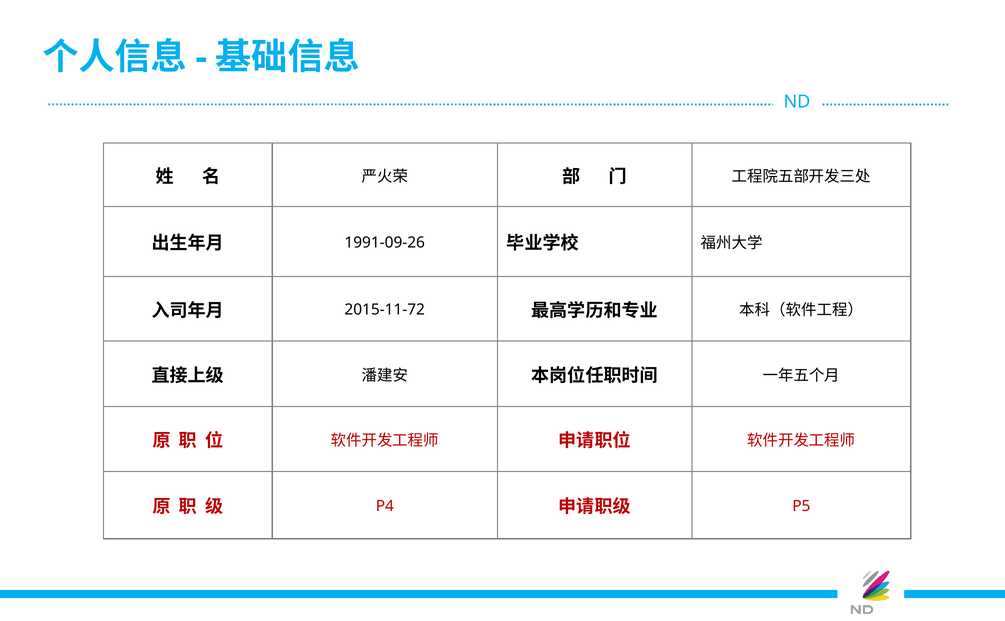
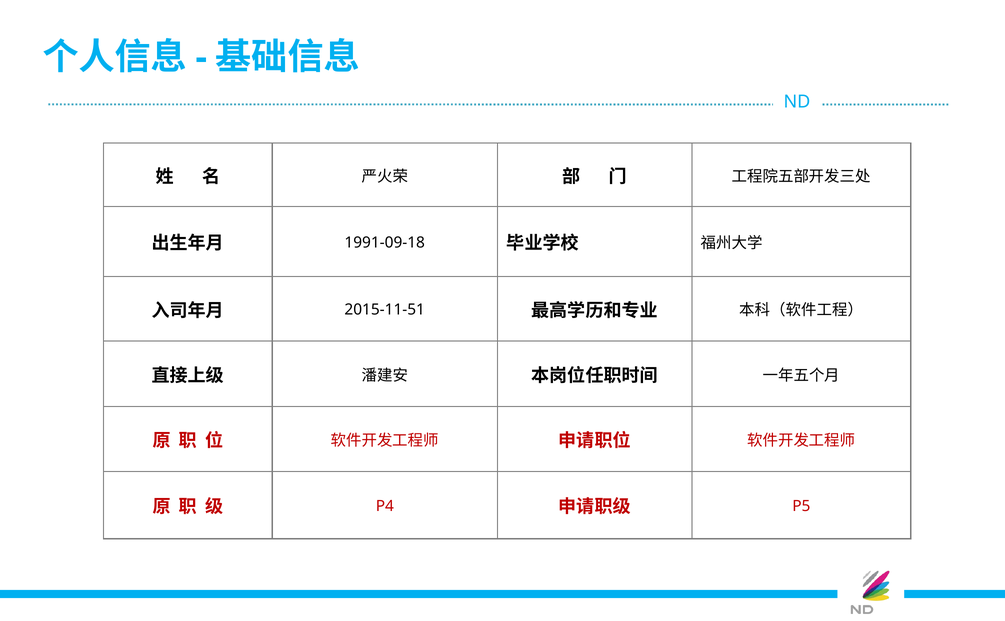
1991-09-26: 1991-09-26 -> 1991-09-18
2015-11-72: 2015-11-72 -> 2015-11-51
